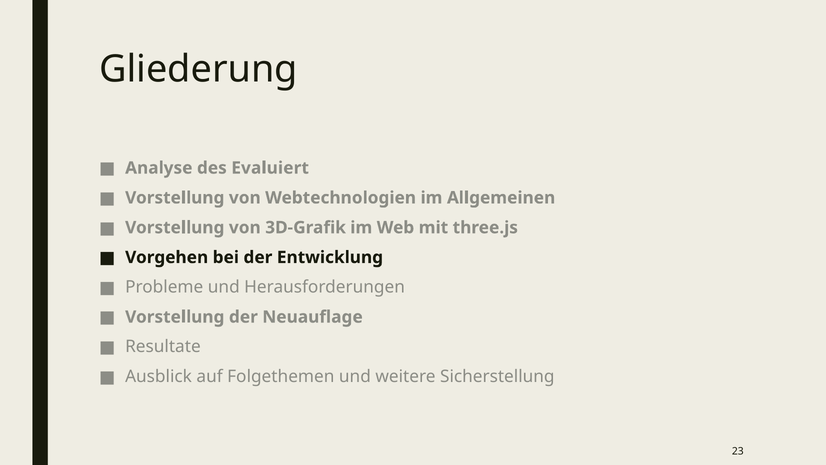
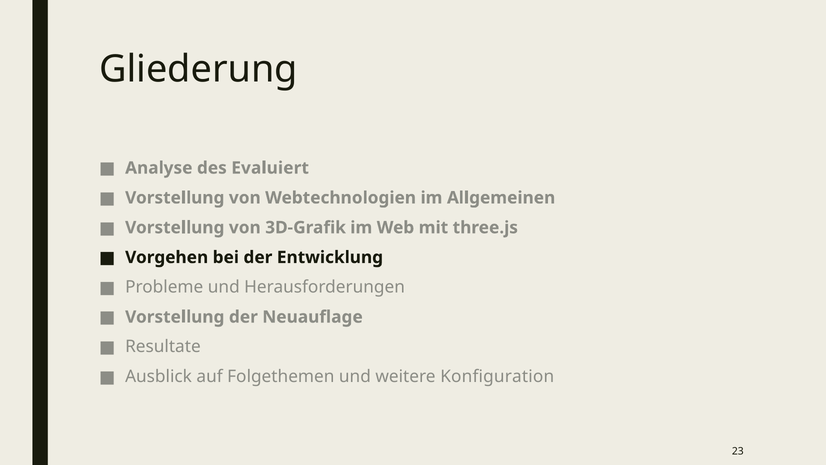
Sicherstellung: Sicherstellung -> Konfiguration
